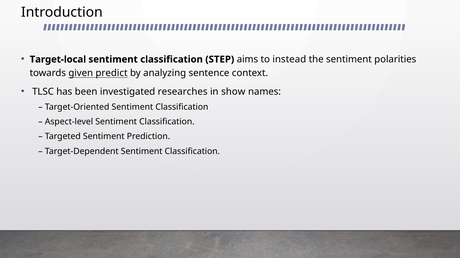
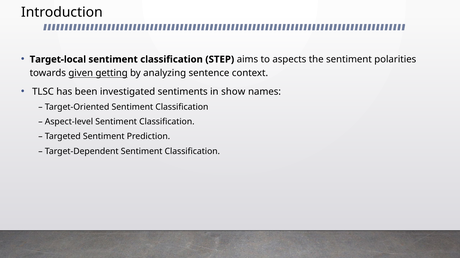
instead: instead -> aspects
predict: predict -> getting
researches: researches -> sentiments
